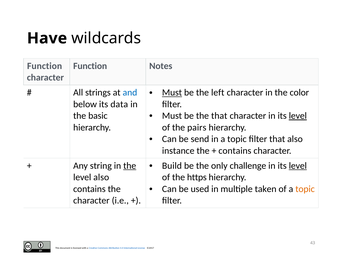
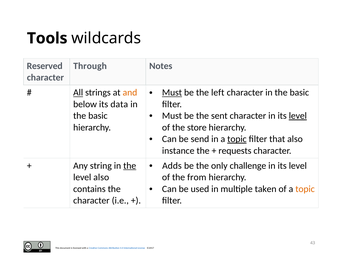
Have: Have -> Tools
Function at (45, 66): Function -> Reserved
Function at (90, 66): Function -> Through
character in the color: color -> basic
All underline: none -> present
and colour: blue -> orange
the that: that -> sent
pairs: pairs -> store
topic at (237, 139) underline: none -> present
contains at (235, 151): contains -> requests
Build: Build -> Adds
level at (298, 166) underline: present -> none
https: https -> from
